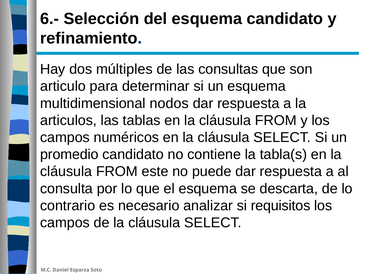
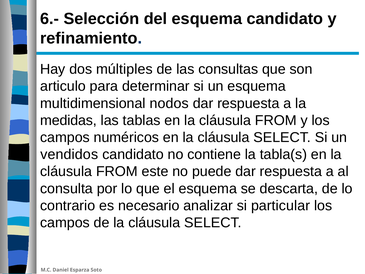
articulos: articulos -> medidas
promedio: promedio -> vendidos
requisitos: requisitos -> particular
